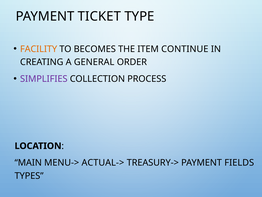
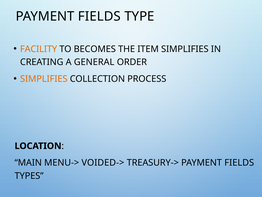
TICKET at (99, 16): TICKET -> FIELDS
ITEM CONTINUE: CONTINUE -> SIMPLIFIES
SIMPLIFIES at (44, 79) colour: purple -> orange
ACTUAL->: ACTUAL-> -> VOIDED->
